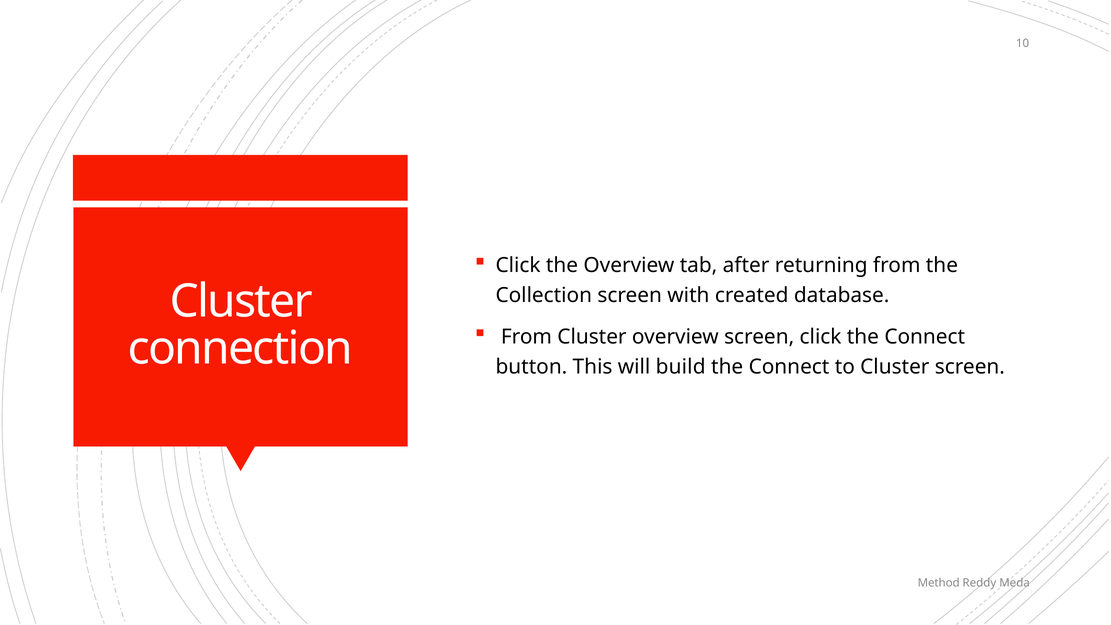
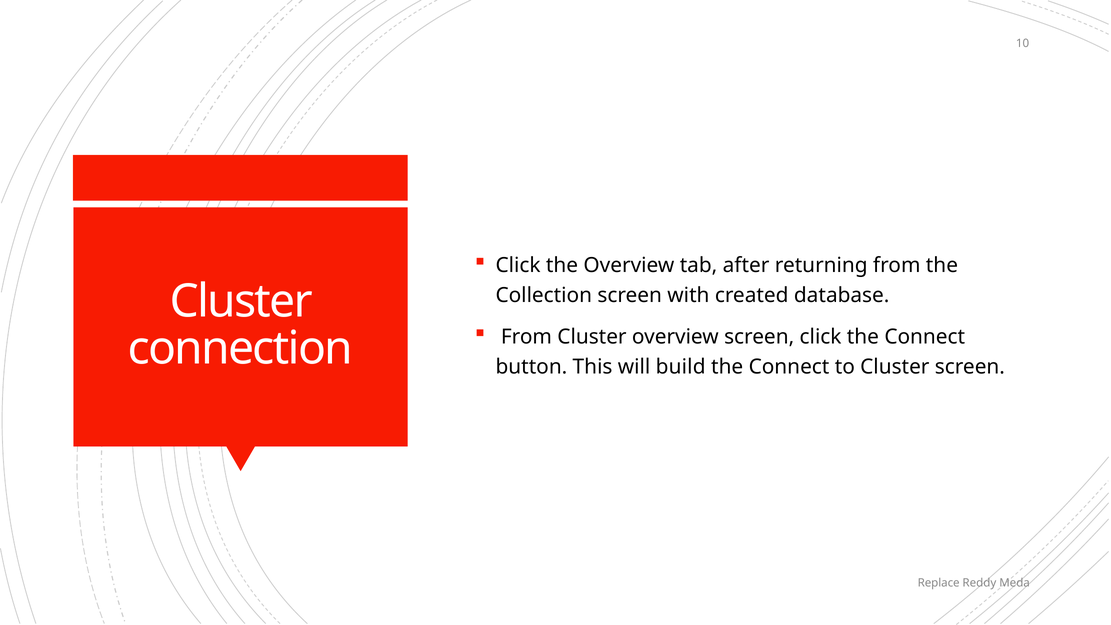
Method: Method -> Replace
